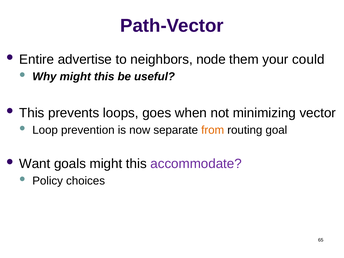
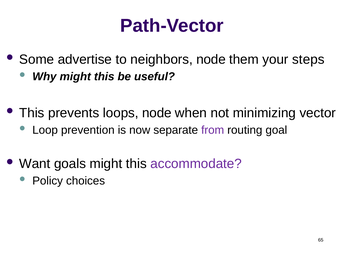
Entire: Entire -> Some
could: could -> steps
loops goes: goes -> node
from colour: orange -> purple
